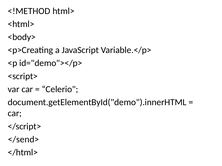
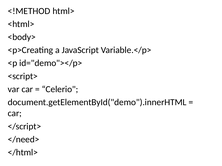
</send>: </send> -> </need>
